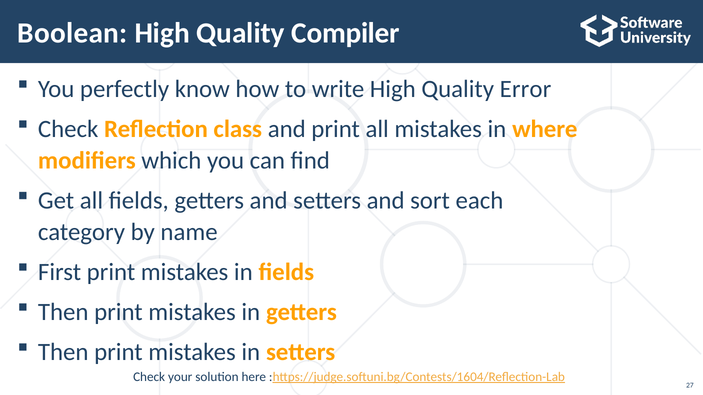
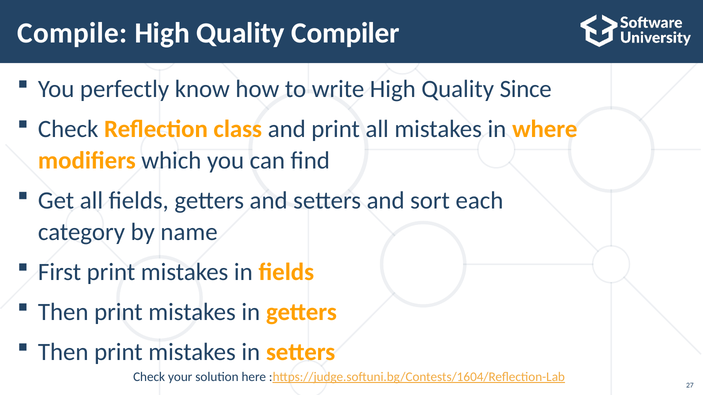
Boolean: Boolean -> Compile
Error: Error -> Since
